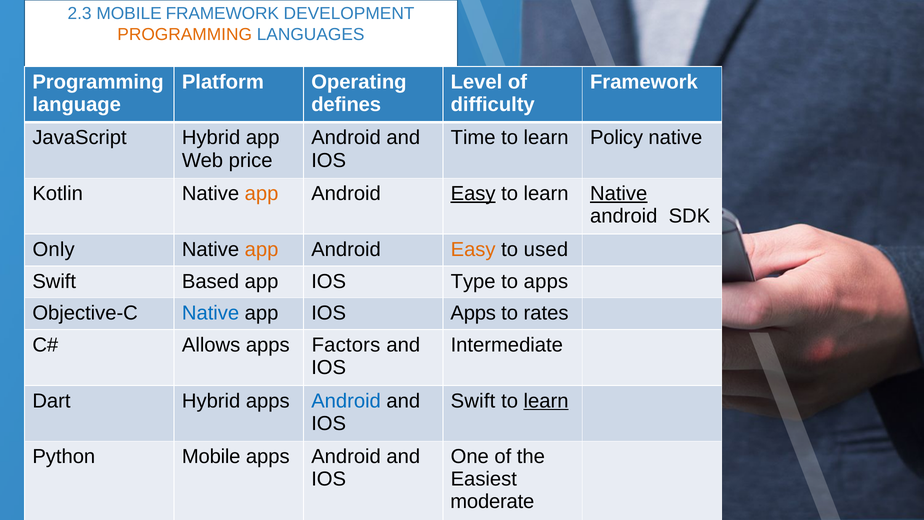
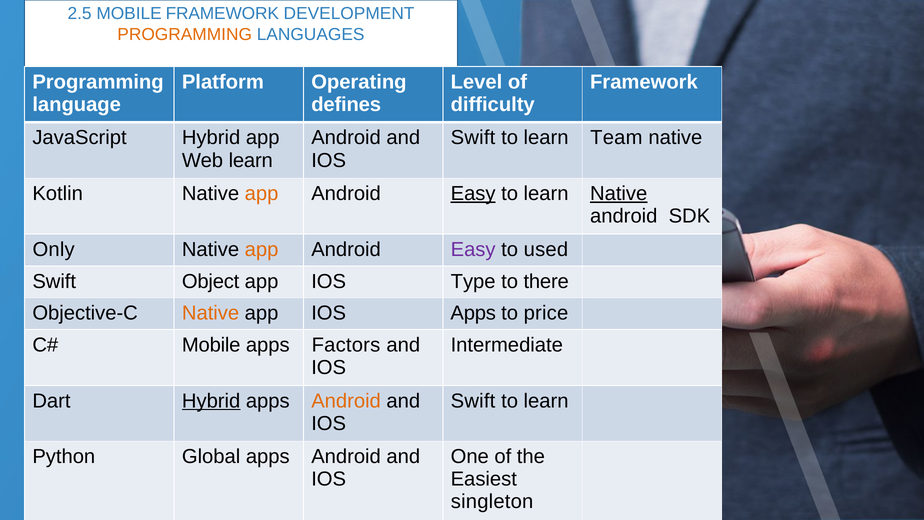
2.3: 2.3 -> 2.5
Time at (473, 138): Time -> Swift
Policy: Policy -> Team
Web price: price -> learn
Easy at (473, 249) colour: orange -> purple
Based: Based -> Object
to apps: apps -> there
Native at (211, 313) colour: blue -> orange
rates: rates -> price
Allows at (211, 345): Allows -> Mobile
Hybrid at (211, 401) underline: none -> present
Android at (346, 401) colour: blue -> orange
learn at (546, 401) underline: present -> none
Python Mobile: Mobile -> Global
moderate: moderate -> singleton
